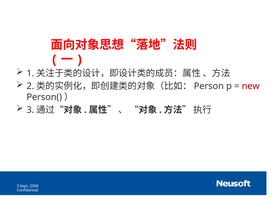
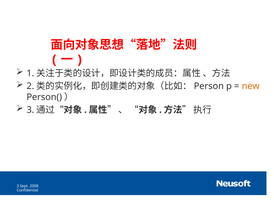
new colour: red -> orange
